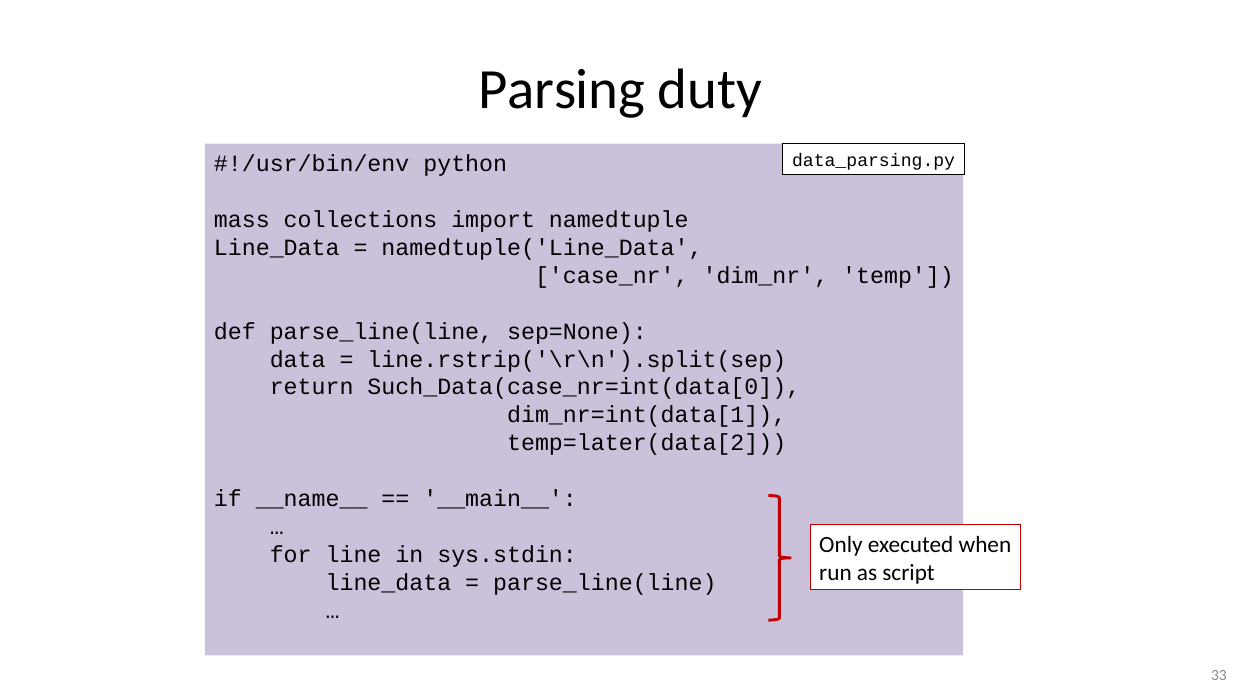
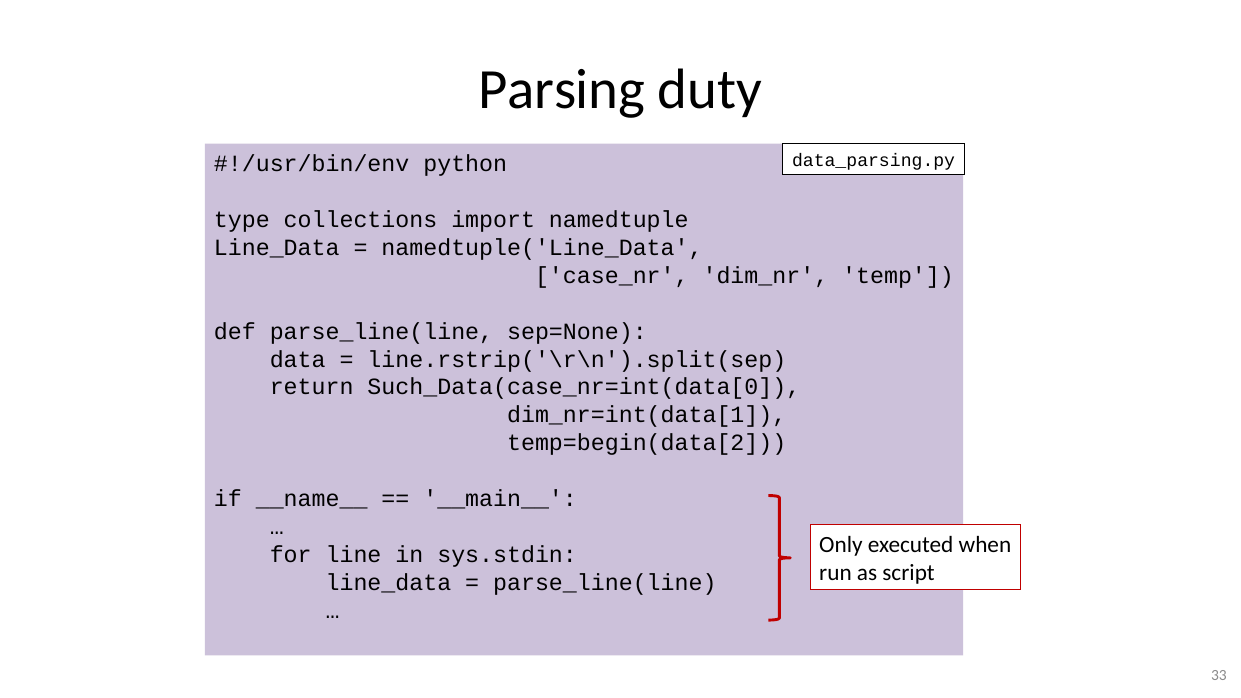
mass: mass -> type
temp=later(data[2: temp=later(data[2 -> temp=begin(data[2
